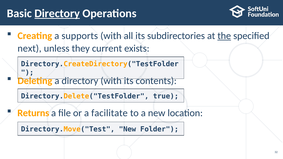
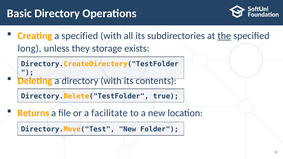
Directory at (57, 13) underline: present -> none
a supports: supports -> specified
next: next -> long
current: current -> storage
